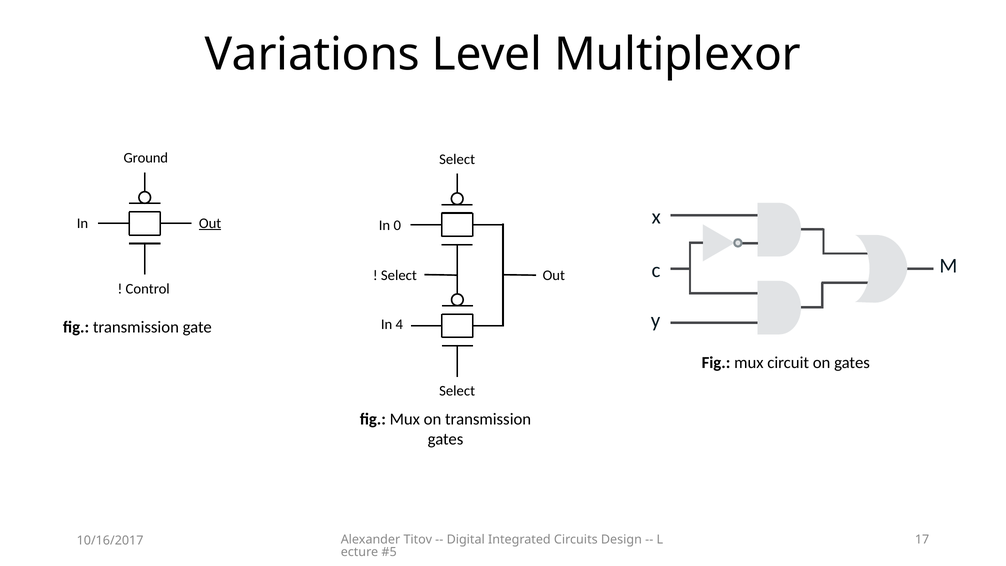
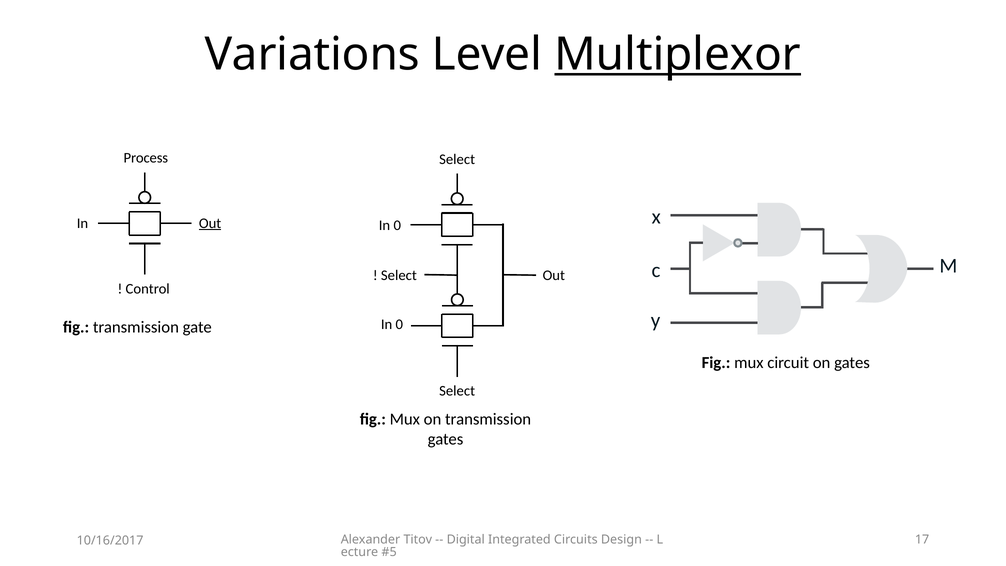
Multiplexor underline: none -> present
Ground: Ground -> Process
4 at (399, 324): 4 -> 0
